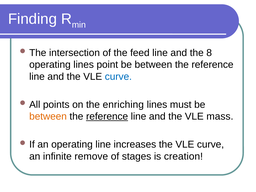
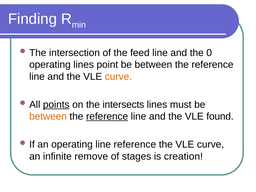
8: 8 -> 0
curve at (118, 77) colour: blue -> orange
points underline: none -> present
enriching: enriching -> intersects
mass: mass -> found
line increases: increases -> reference
